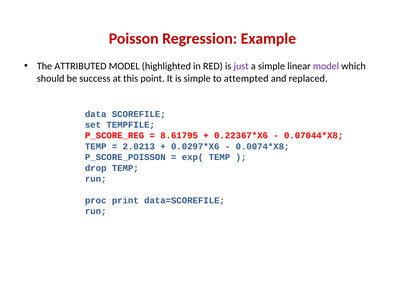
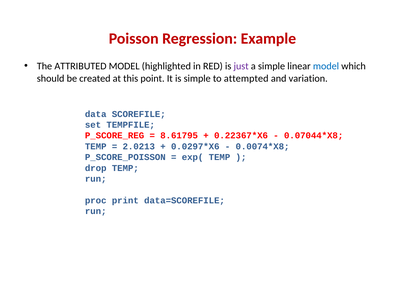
model at (326, 66) colour: purple -> blue
success: success -> created
replaced: replaced -> variation
